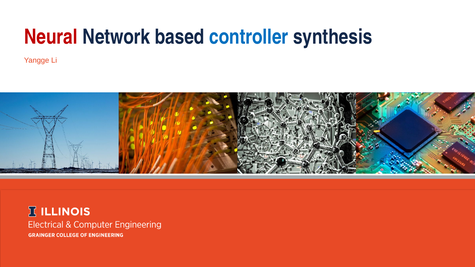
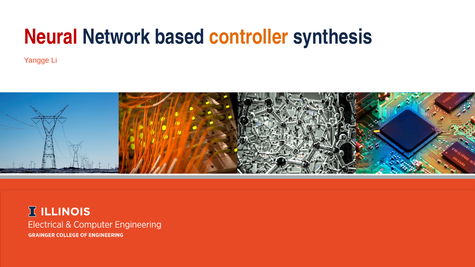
controller colour: blue -> orange
